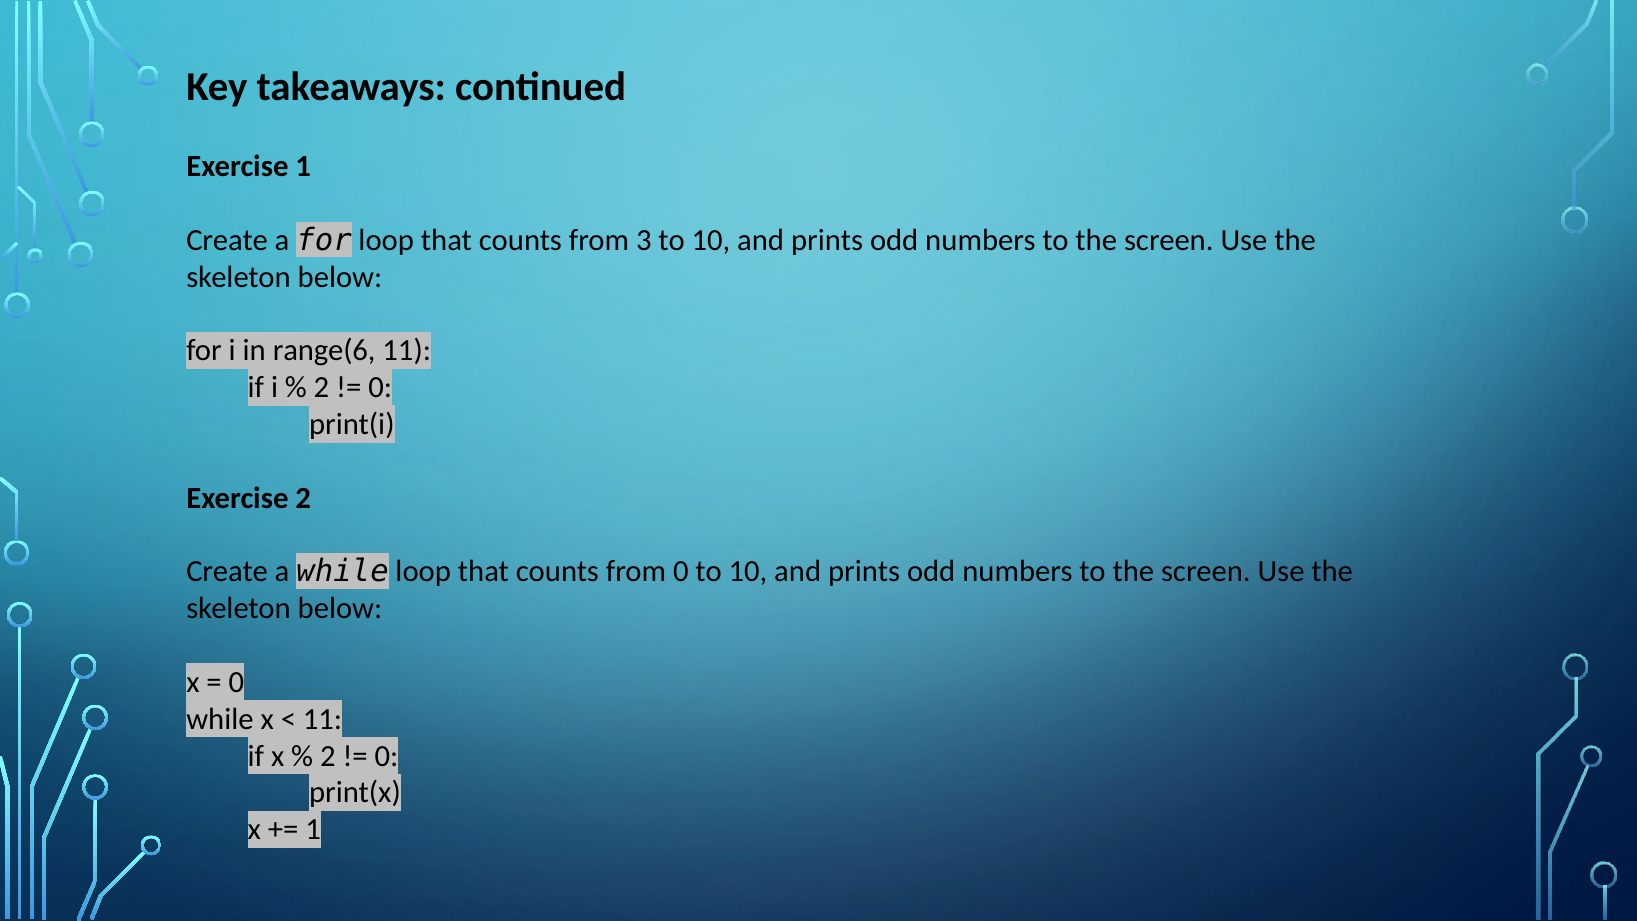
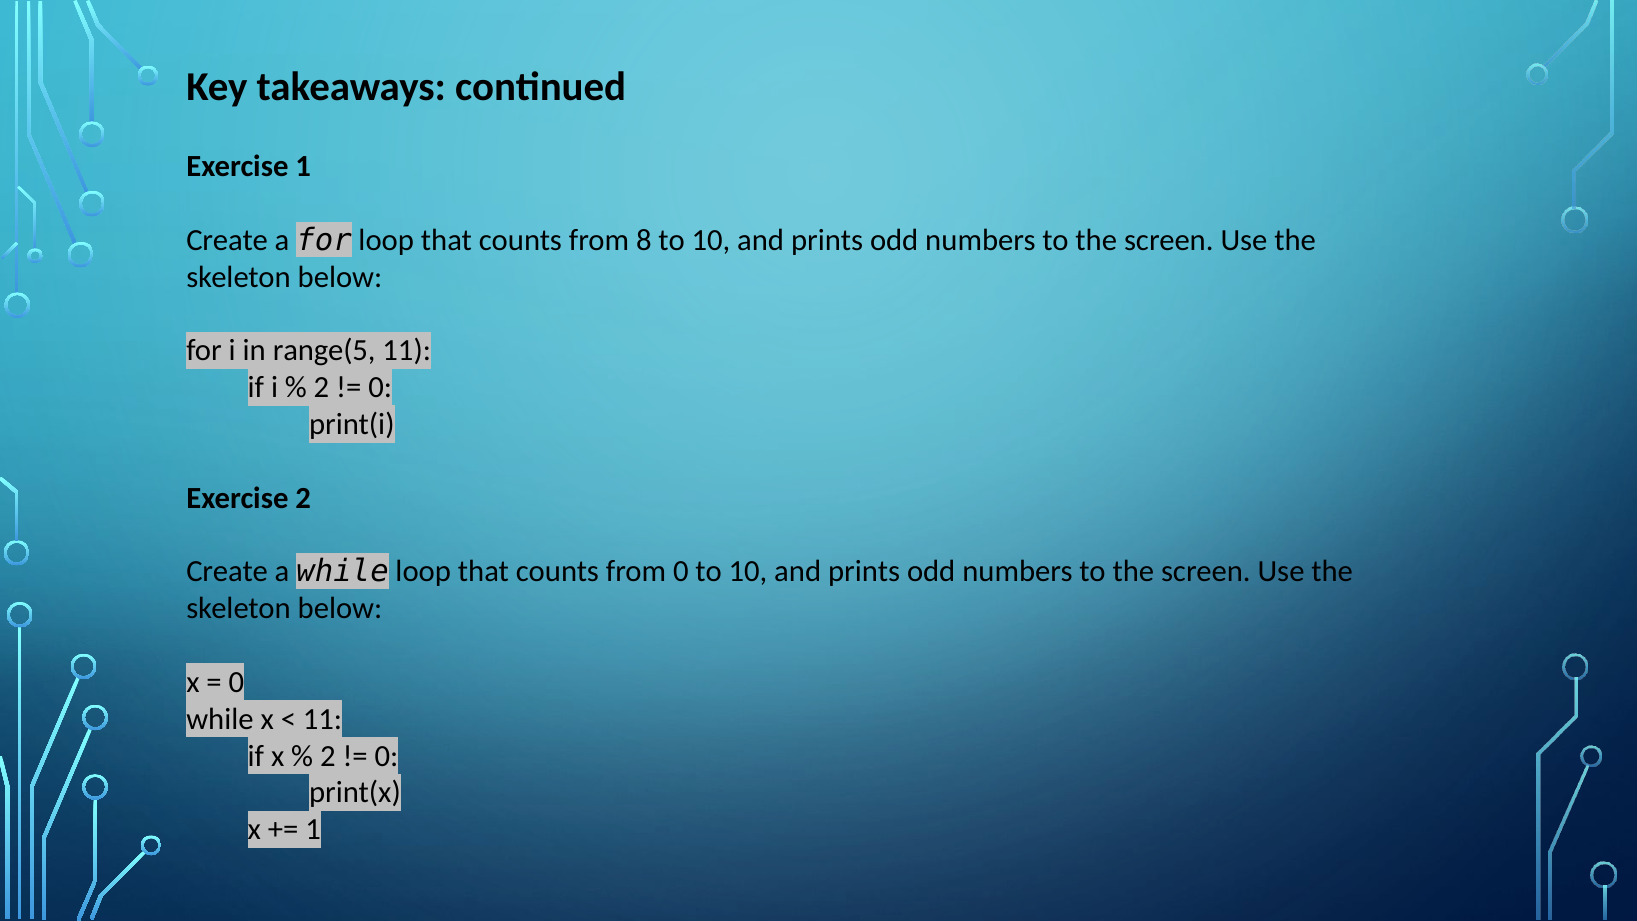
3: 3 -> 8
range(6: range(6 -> range(5
